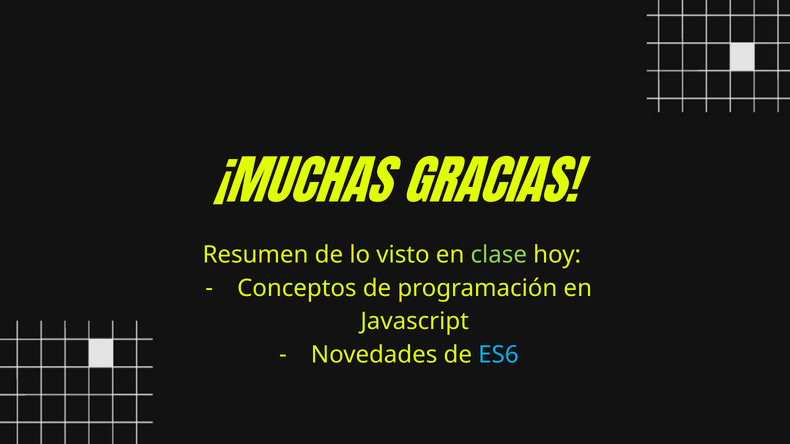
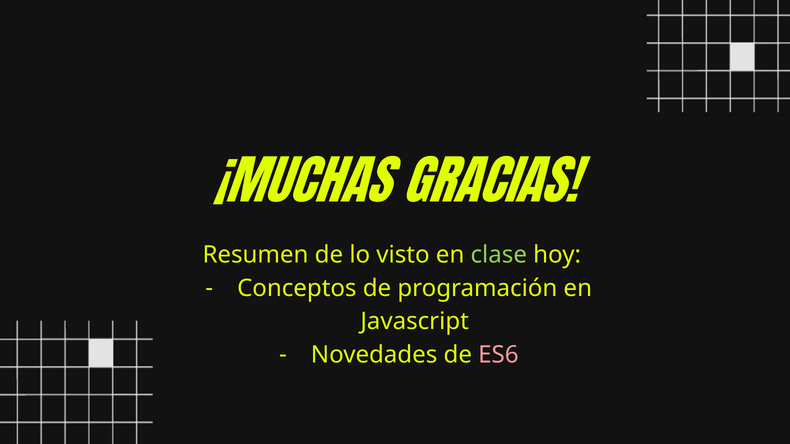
ES6 colour: light blue -> pink
